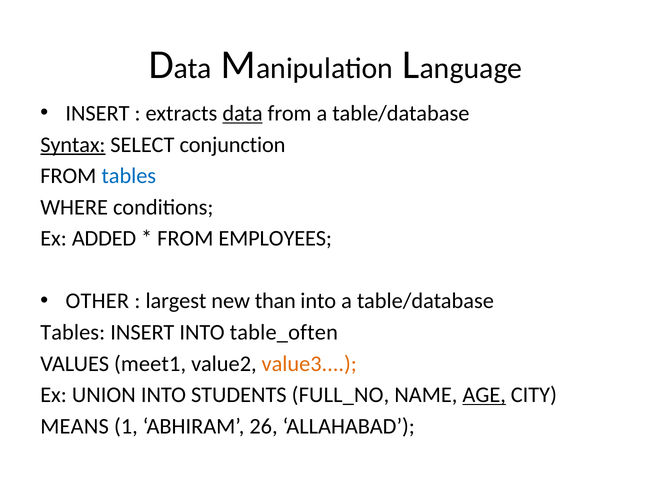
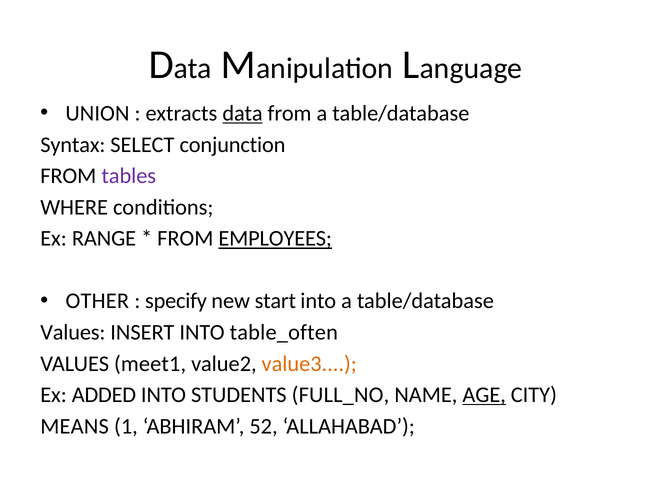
INSERT at (98, 113): INSERT -> UNION
Syntax underline: present -> none
tables at (129, 176) colour: blue -> purple
ADDED: ADDED -> RANGE
EMPLOYEES underline: none -> present
largest: largest -> specify
than: than -> start
Tables at (73, 333): Tables -> Values
UNION: UNION -> ADDED
26: 26 -> 52
